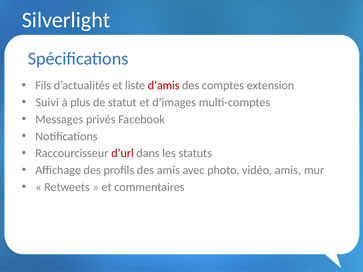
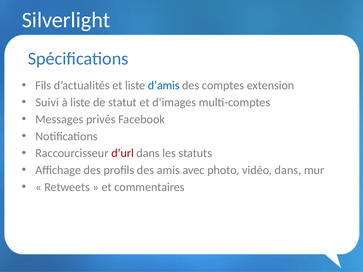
d’amis colour: red -> blue
à plus: plus -> liste
vidéo amis: amis -> dans
